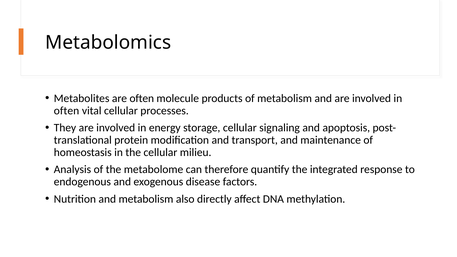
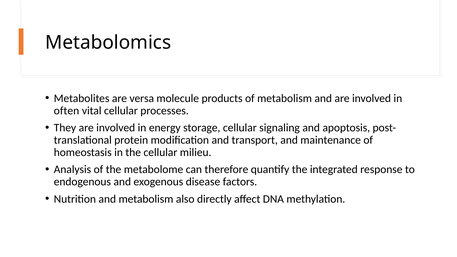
are often: often -> versa
